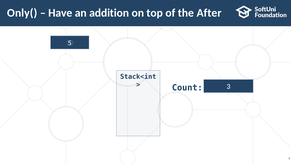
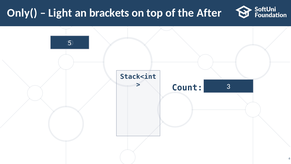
Have: Have -> Light
addition: addition -> brackets
